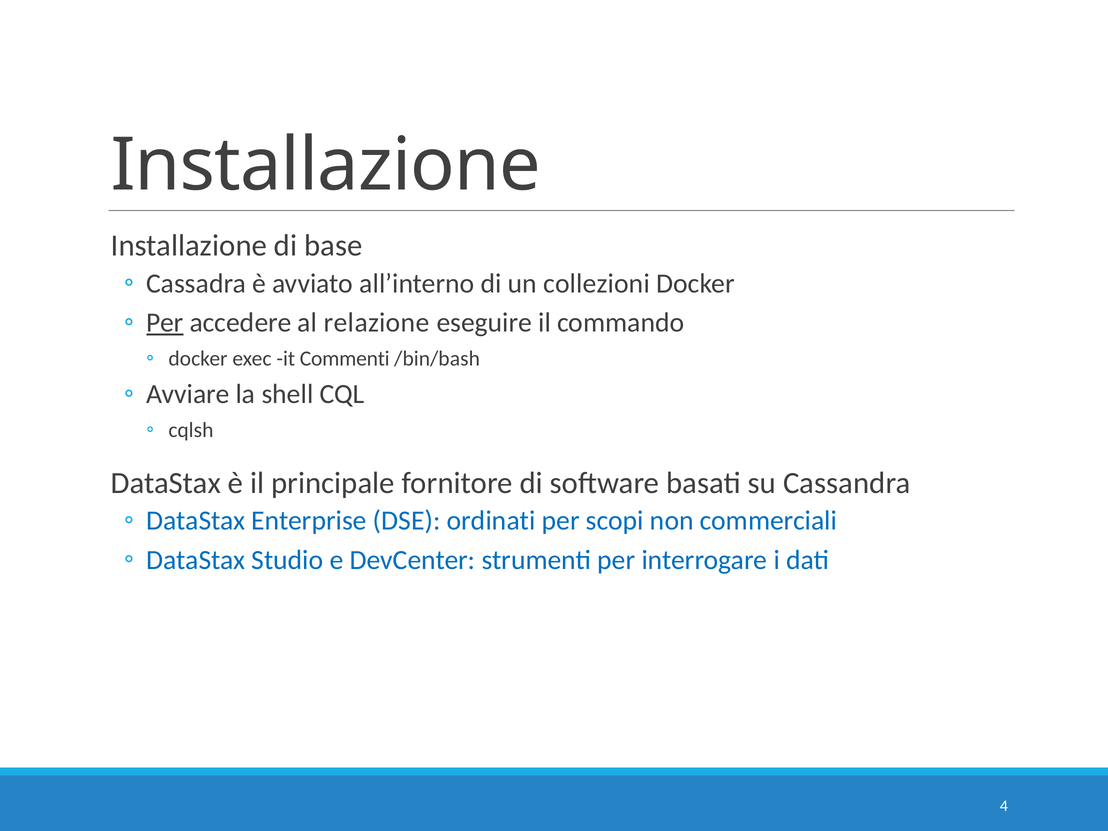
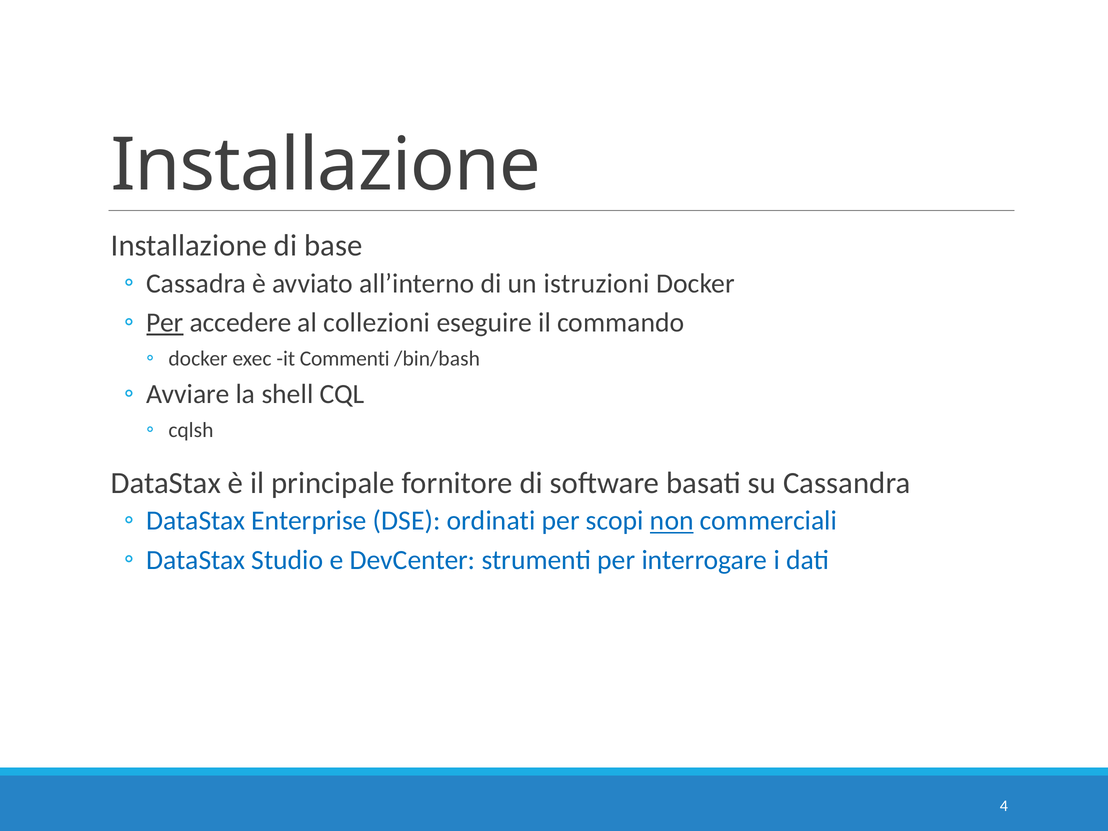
collezioni: collezioni -> istruzioni
relazione: relazione -> collezioni
non underline: none -> present
